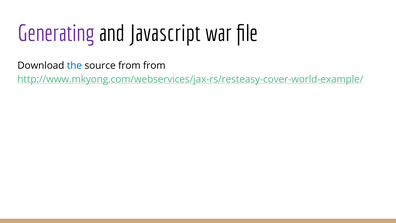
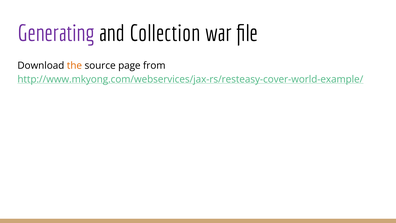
Javascript: Javascript -> Collection
the colour: blue -> orange
source from: from -> page
